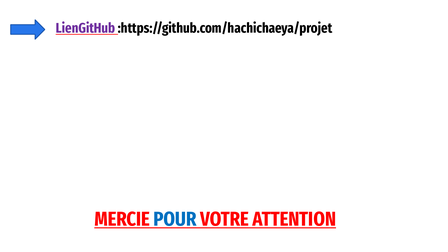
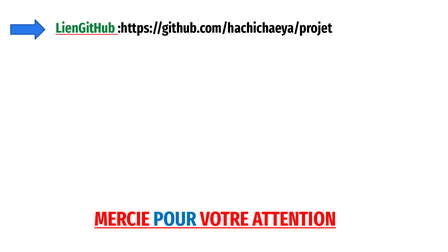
LienGitHub colour: purple -> green
